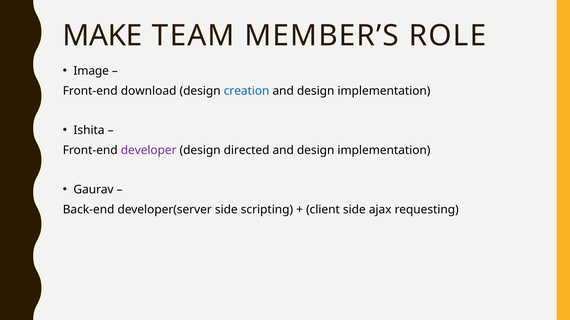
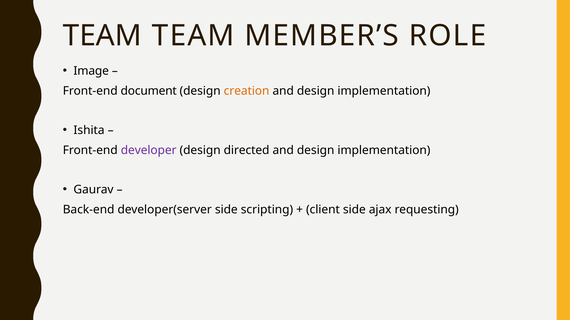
MAKE at (103, 36): MAKE -> TEAM
download: download -> document
creation colour: blue -> orange
